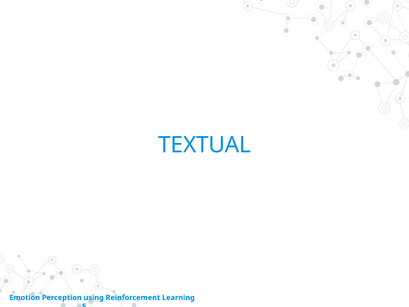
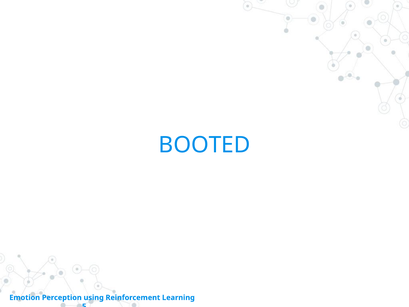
TEXTUAL: TEXTUAL -> BOOTED
